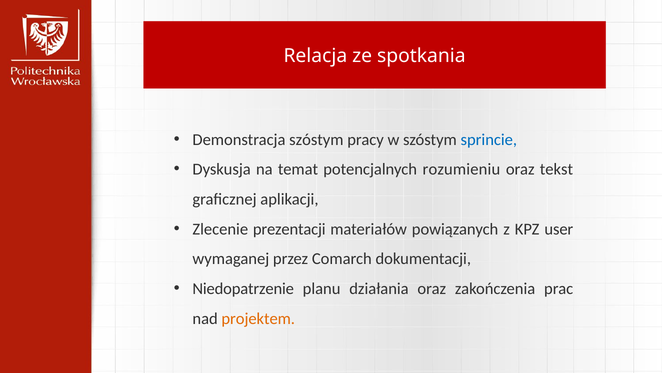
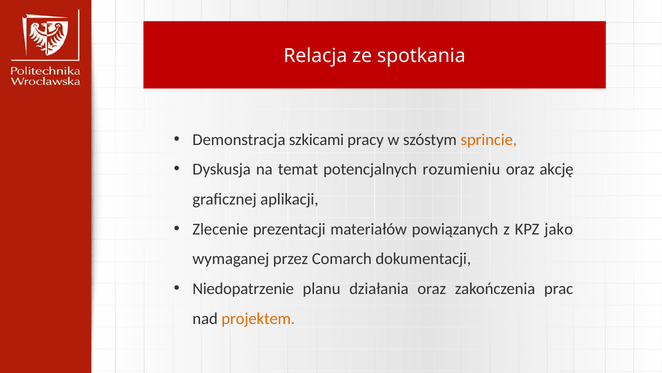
Demonstracja szóstym: szóstym -> szkicami
sprincie colour: blue -> orange
tekst: tekst -> akcję
user: user -> jako
